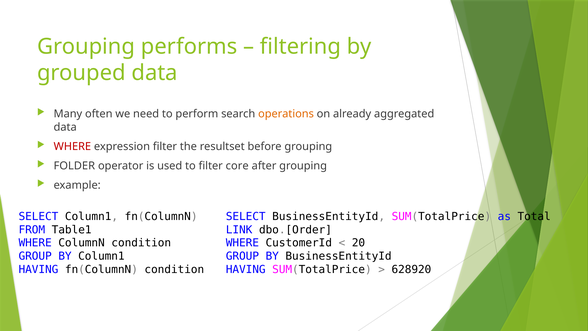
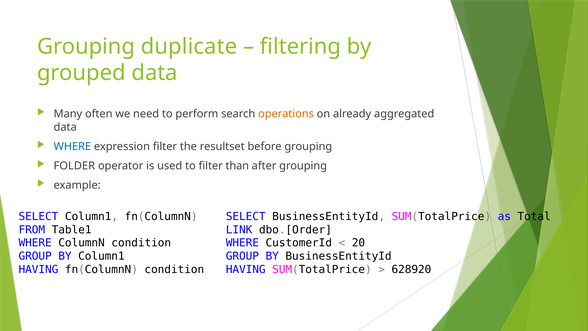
performs: performs -> duplicate
WHERE at (72, 146) colour: red -> blue
core: core -> than
